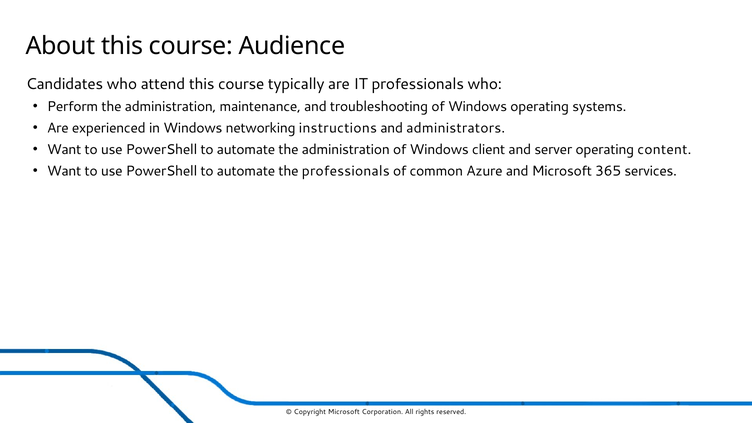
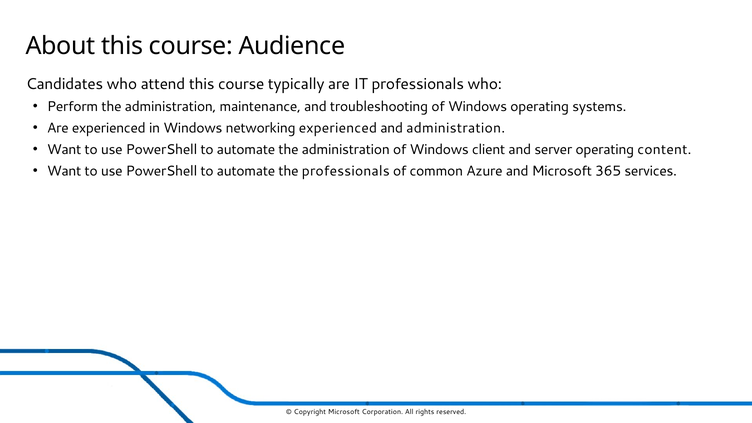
networking instructions: instructions -> experienced
and administrators: administrators -> administration
